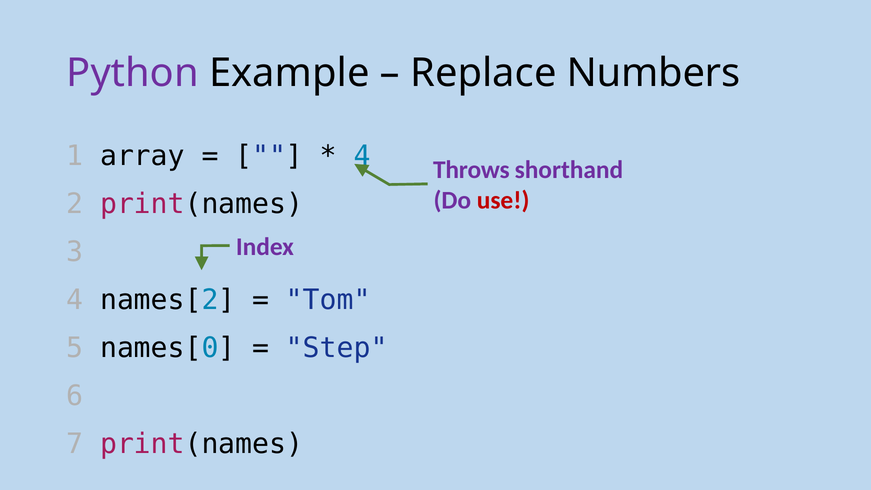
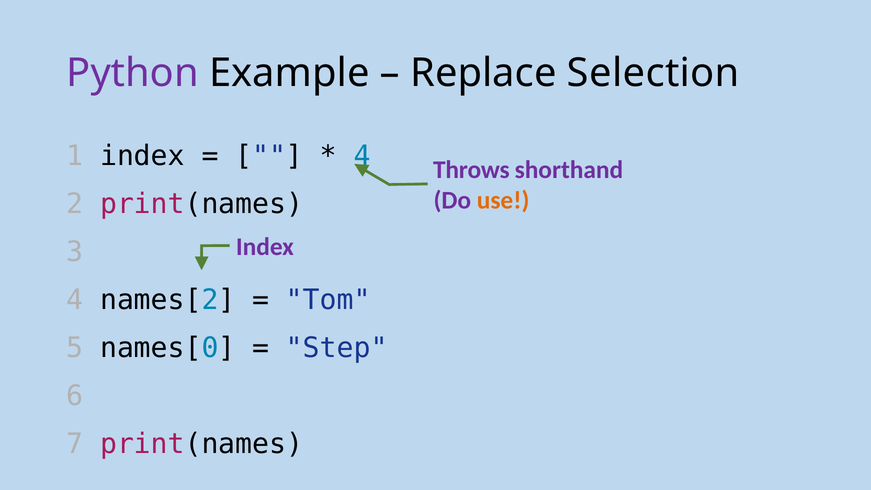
Numbers: Numbers -> Selection
1 array: array -> index
use colour: red -> orange
